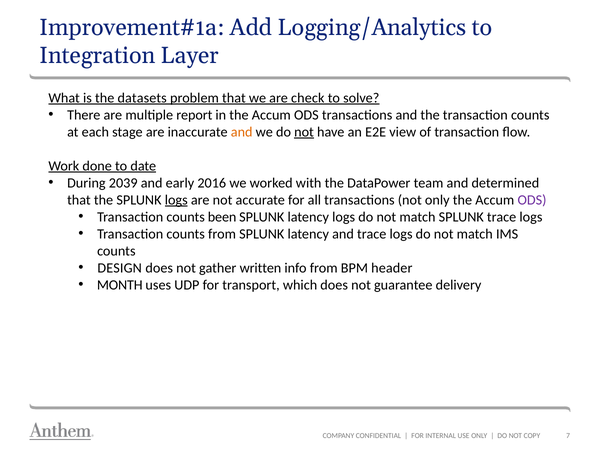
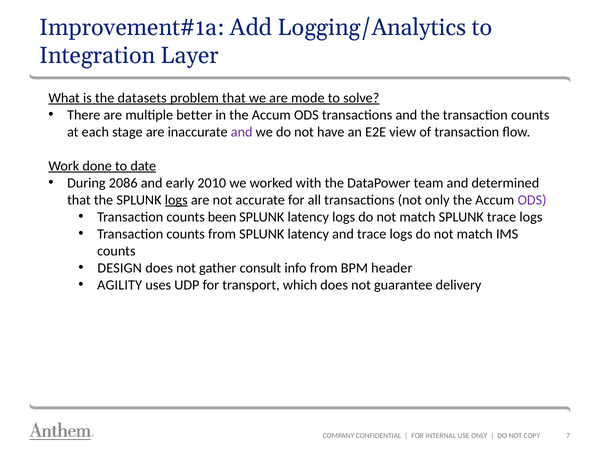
check: check -> mode
report: report -> better
and at (242, 132) colour: orange -> purple
not at (304, 132) underline: present -> none
2039: 2039 -> 2086
2016: 2016 -> 2010
written: written -> consult
MONTH: MONTH -> AGILITY
